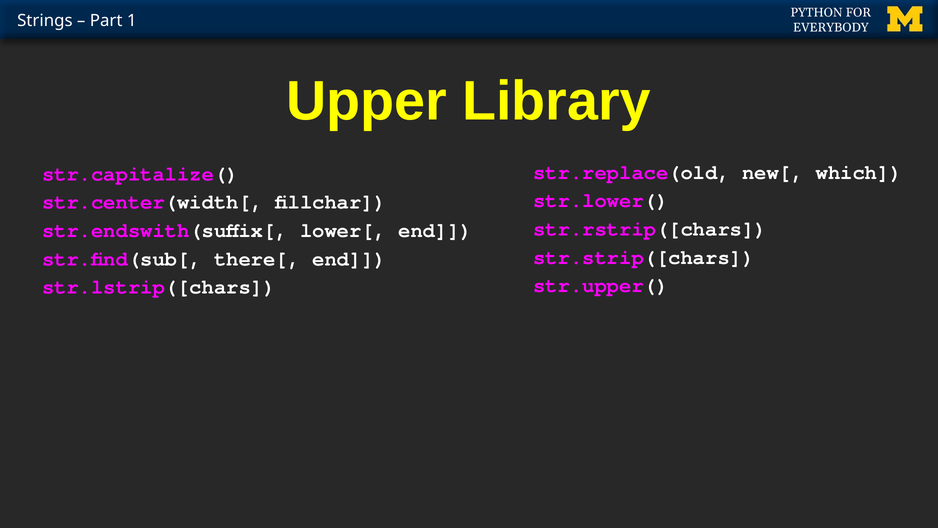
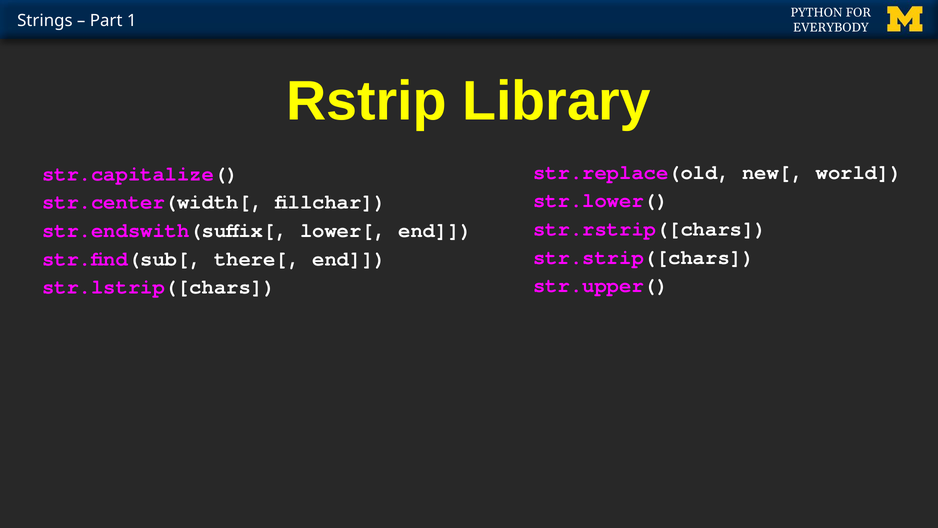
Upper: Upper -> Rstrip
which: which -> world
